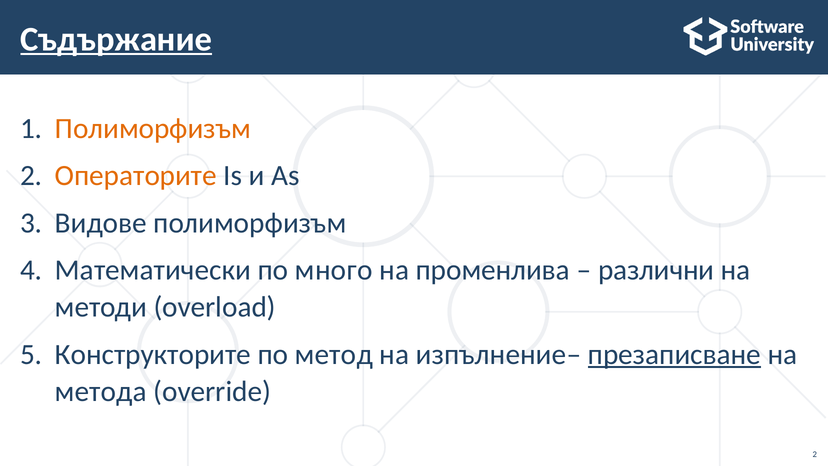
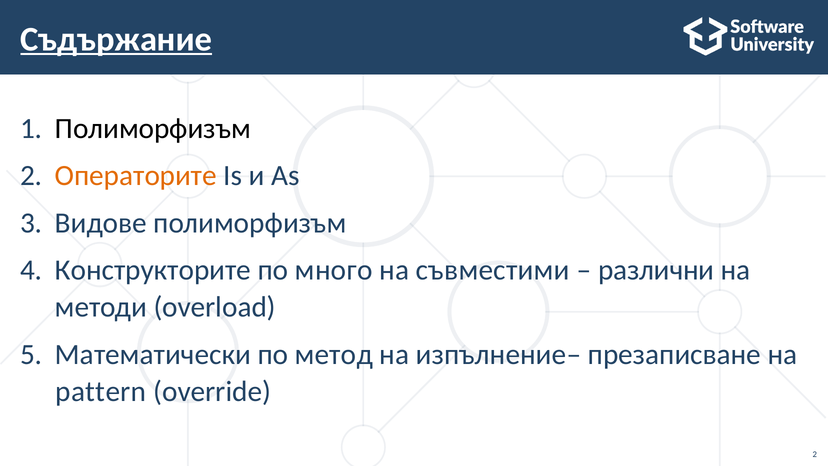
Полиморфизъм at (153, 128) colour: orange -> black
Математически: Математически -> Конструкторите
променлива: променлива -> съвместими
Конструкторите: Конструкторите -> Математически
презаписване underline: present -> none
метода: метода -> pattern
